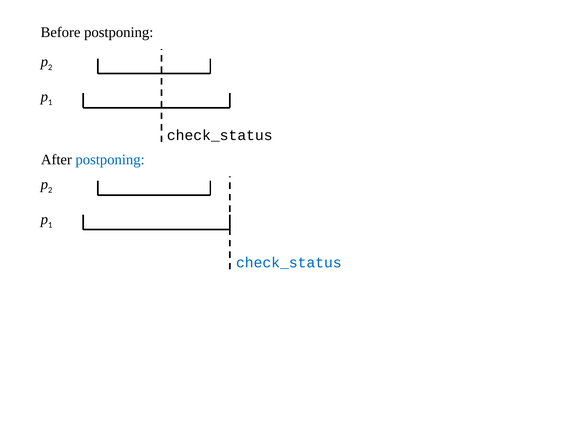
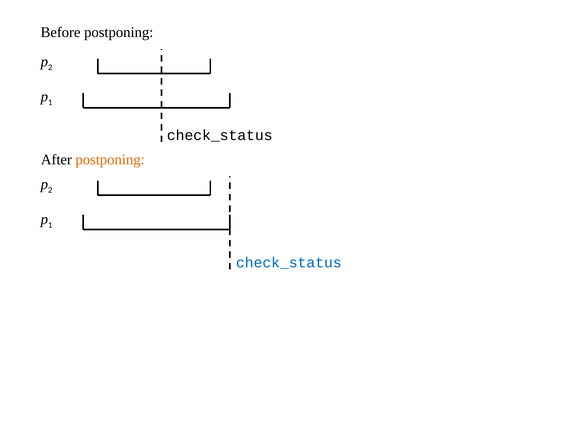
postponing at (110, 159) colour: blue -> orange
